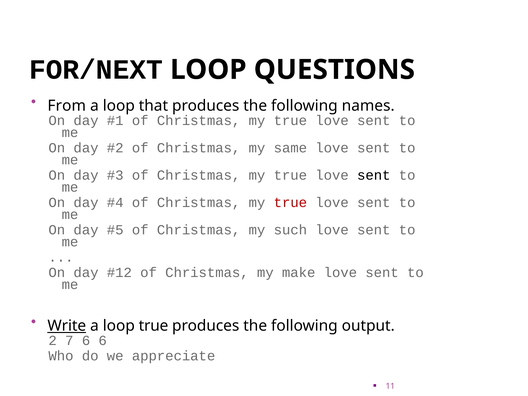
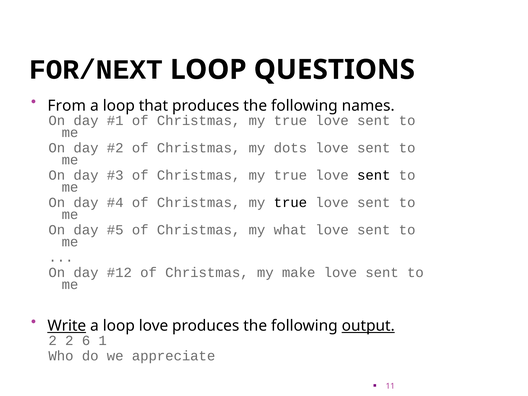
same: same -> dots
true at (290, 203) colour: red -> black
such: such -> what
loop true: true -> love
output underline: none -> present
2 7: 7 -> 2
6 6: 6 -> 1
